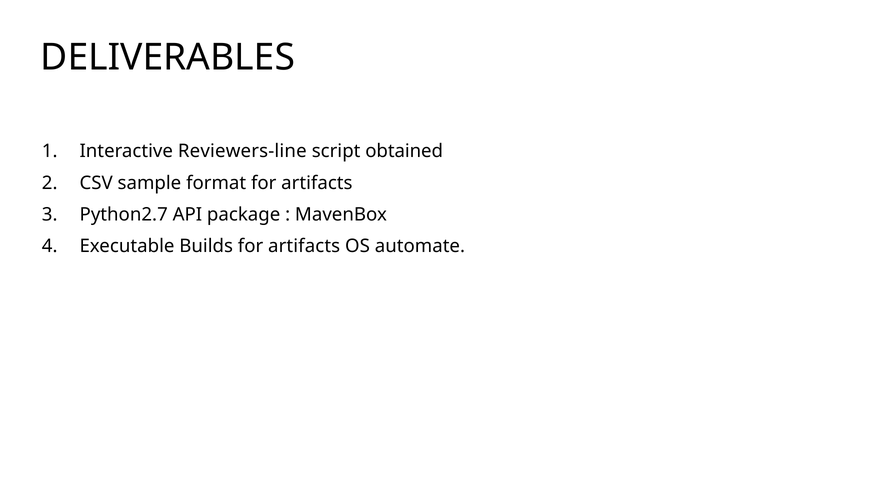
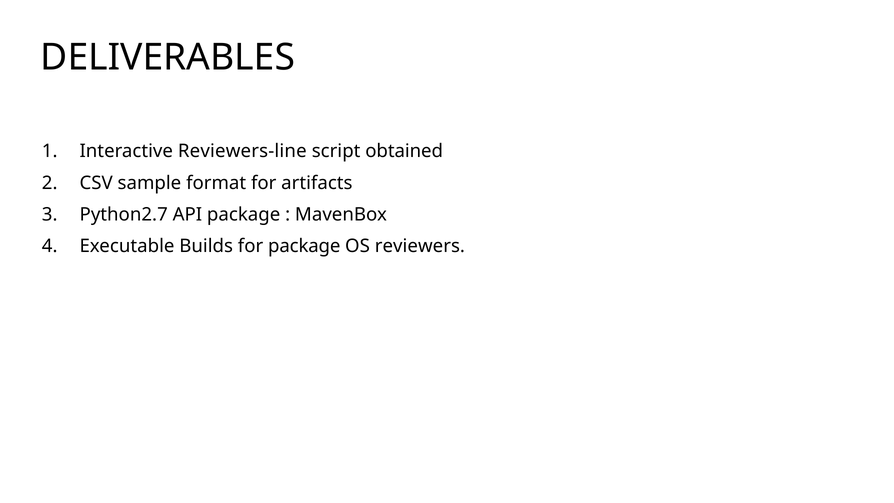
Builds for artifacts: artifacts -> package
automate: automate -> reviewers
